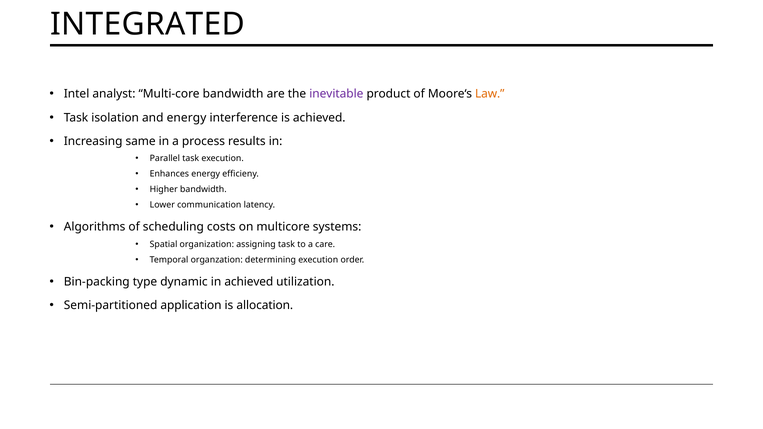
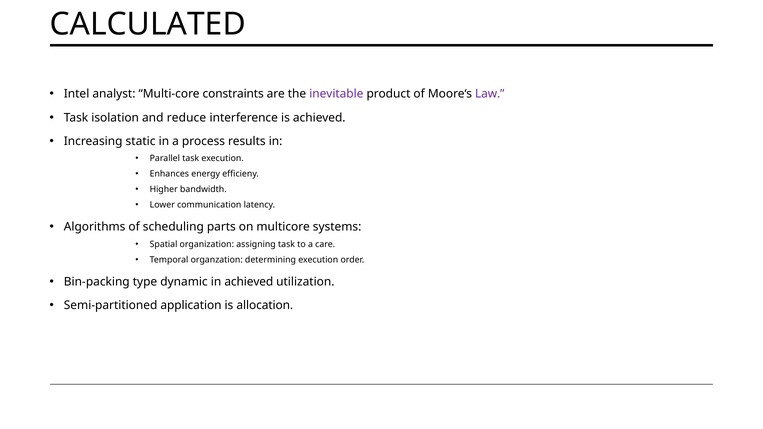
INTEGRATED: INTEGRATED -> CALCULATED
Multi-core bandwidth: bandwidth -> constraints
Law colour: orange -> purple
and energy: energy -> reduce
same: same -> static
costs: costs -> parts
